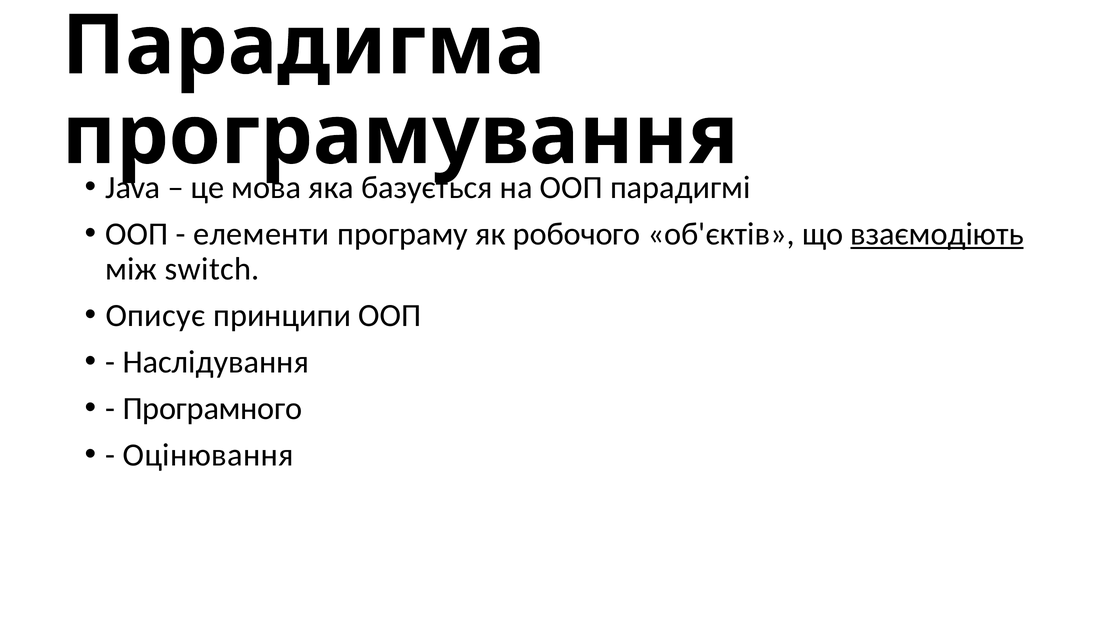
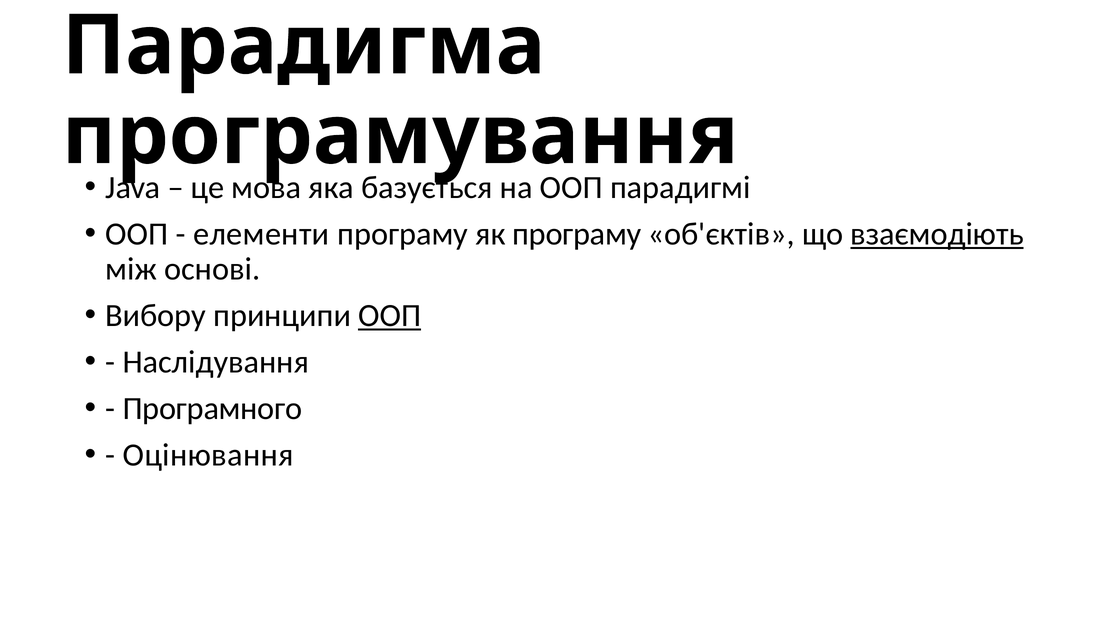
як робочого: робочого -> програму
switch: switch -> основі
Описує: Описує -> Вибору
ООП at (390, 316) underline: none -> present
